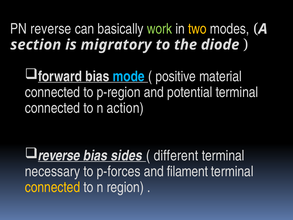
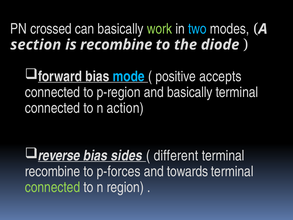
PN reverse: reverse -> crossed
two colour: yellow -> light blue
is migratory: migratory -> recombine
material: material -> accepts
and potential: potential -> basically
necessary at (52, 171): necessary -> recombine
filament: filament -> towards
connected at (52, 187) colour: yellow -> light green
